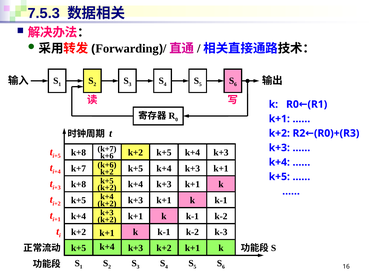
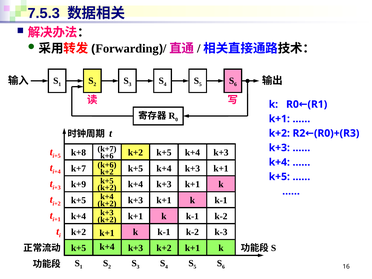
k+8 at (78, 184): k+8 -> k+9
